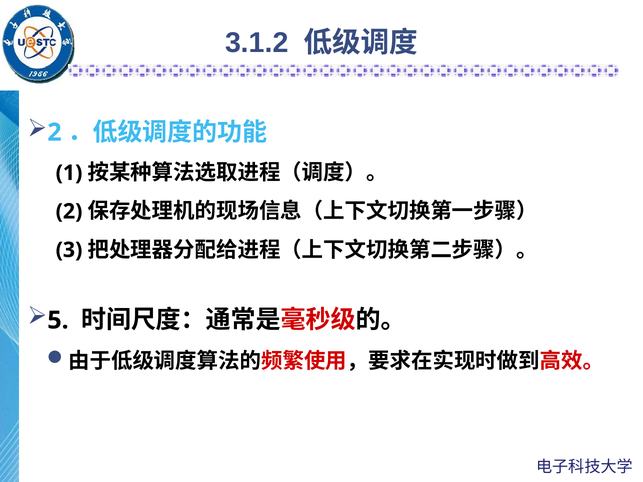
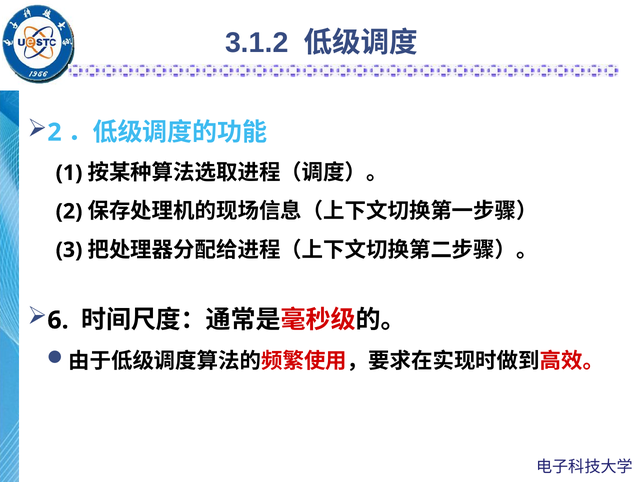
5: 5 -> 6
